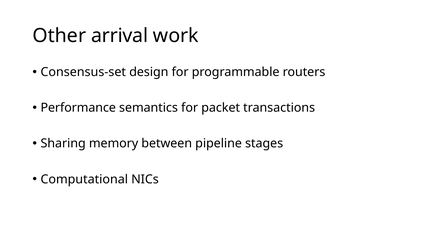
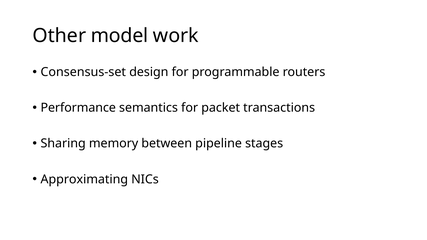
arrival: arrival -> model
Computational: Computational -> Approximating
